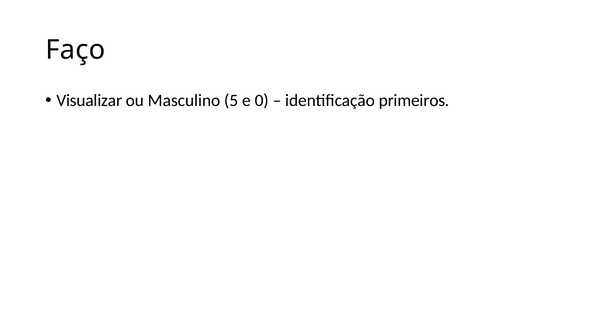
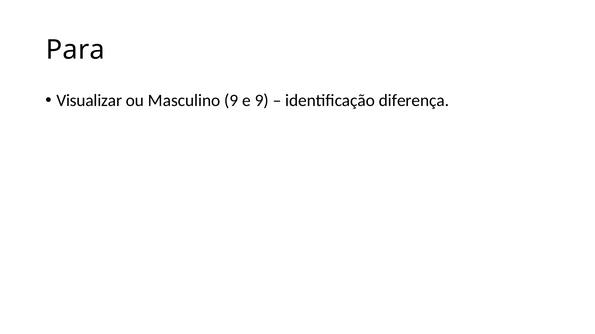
Faço: Faço -> Para
Masculino 5: 5 -> 9
e 0: 0 -> 9
primeiros: primeiros -> diferença
